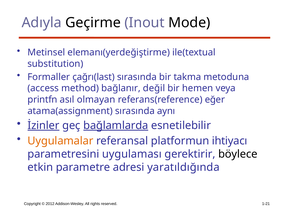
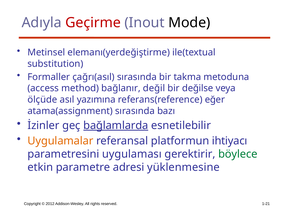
Geçirme colour: black -> red
çağrı(last: çağrı(last -> çağrı(asıl
hemen: hemen -> değilse
printfn: printfn -> ölçüde
olmayan: olmayan -> yazımına
aynı: aynı -> bazı
İzinler underline: present -> none
böylece colour: black -> green
yaratıldığında: yaratıldığında -> yüklenmesine
